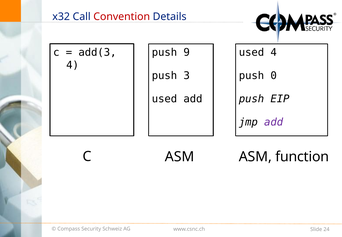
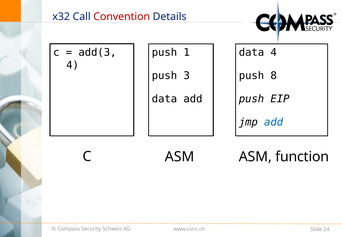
9: 9 -> 1
used at (251, 52): used -> data
0: 0 -> 8
used at (164, 99): used -> data
add at (274, 122) colour: purple -> blue
